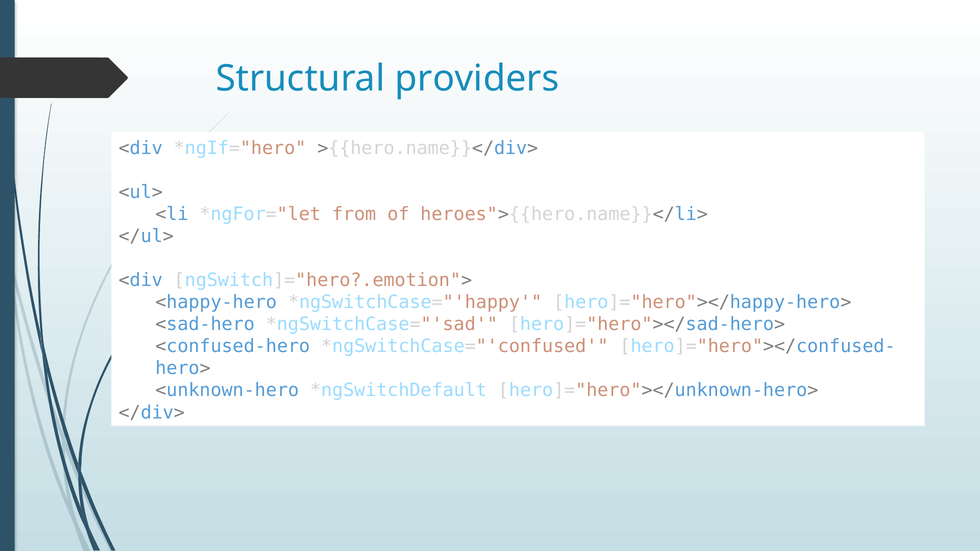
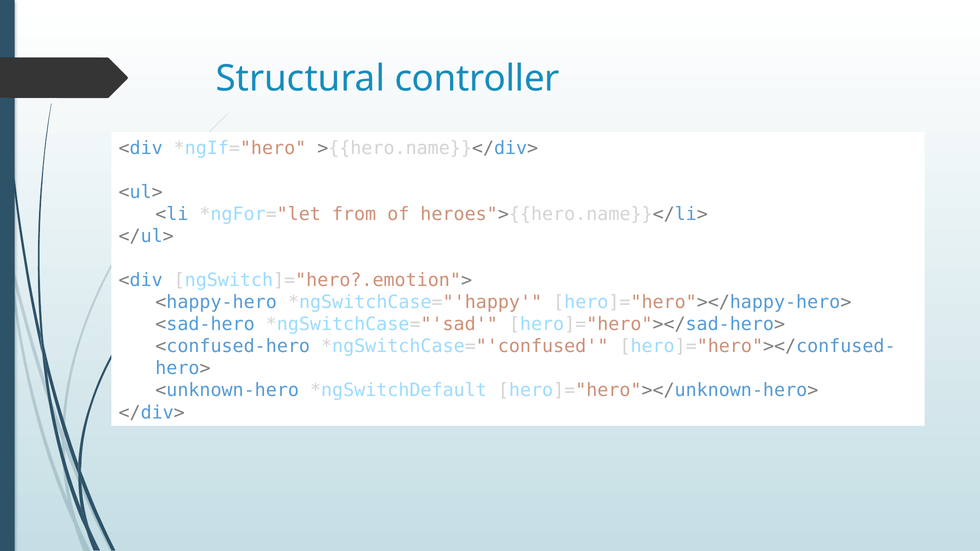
providers: providers -> controller
